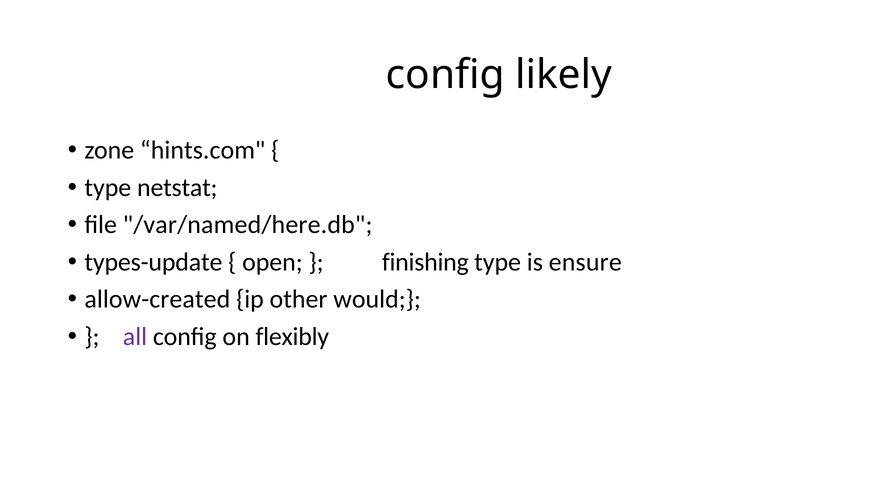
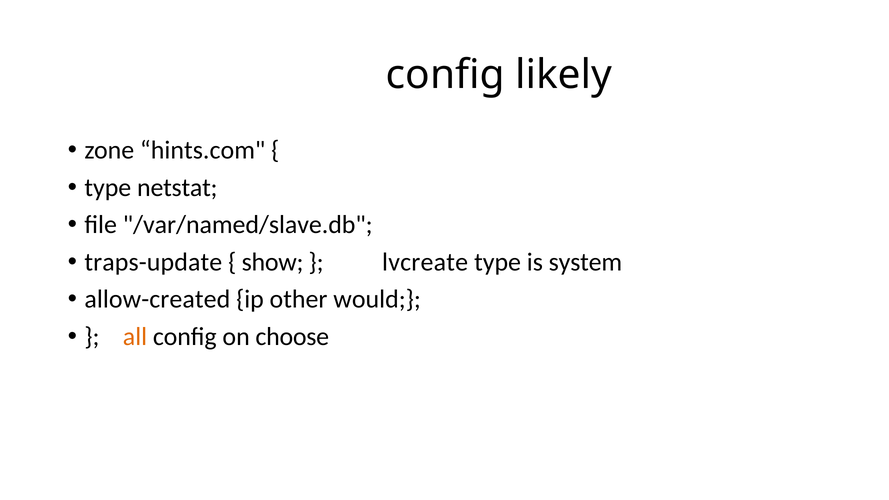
/var/named/here.db: /var/named/here.db -> /var/named/slave.db
types-update: types-update -> traps-update
open: open -> show
finishing: finishing -> lvcreate
ensure: ensure -> system
all colour: purple -> orange
flexibly: flexibly -> choose
